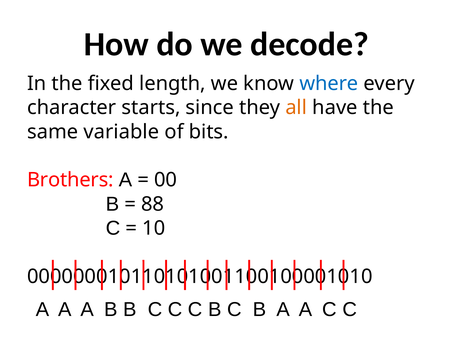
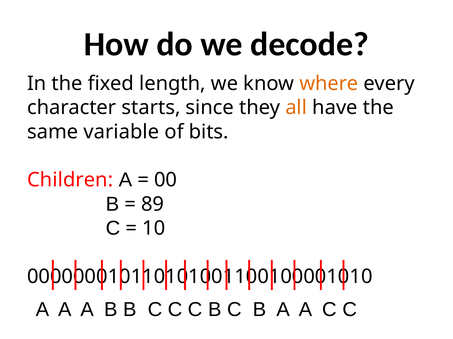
where colour: blue -> orange
Brothers: Brothers -> Children
88: 88 -> 89
